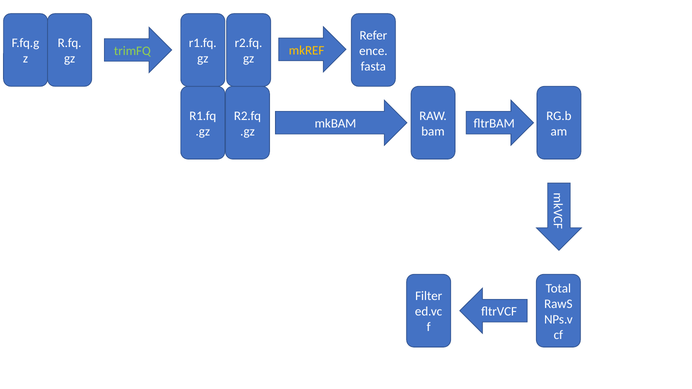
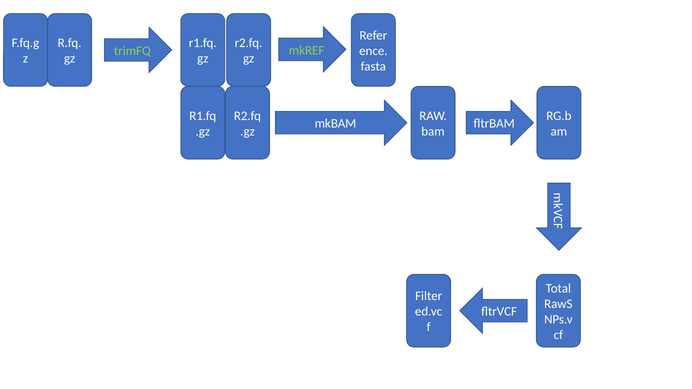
mkREF colour: yellow -> light green
